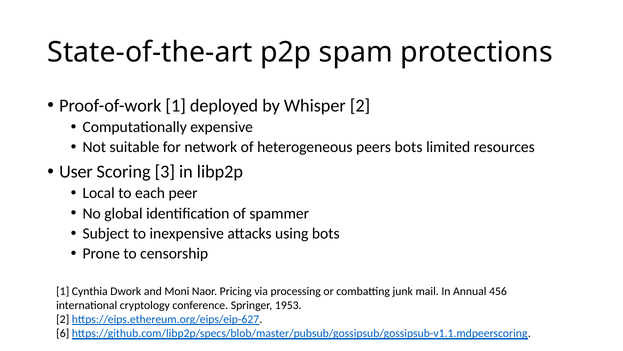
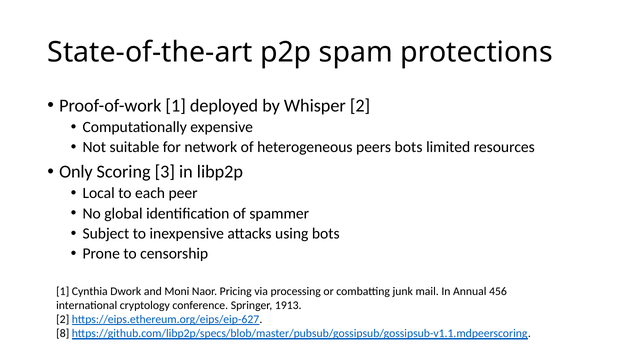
User: User -> Only
1953: 1953 -> 1913
6: 6 -> 8
